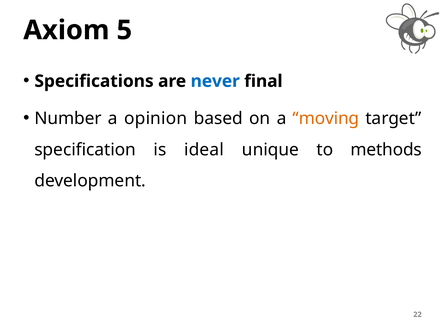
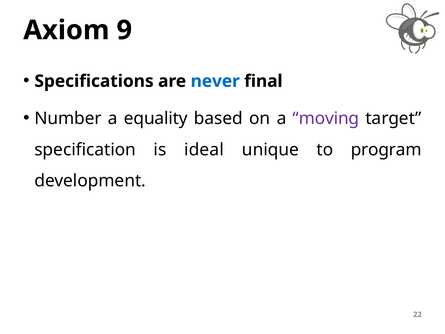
5: 5 -> 9
opinion: opinion -> equality
moving colour: orange -> purple
methods: methods -> program
